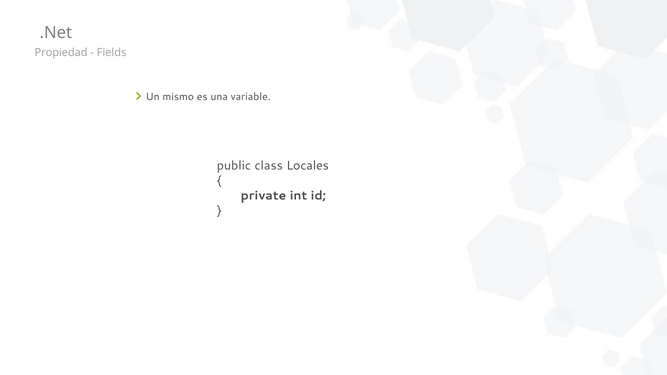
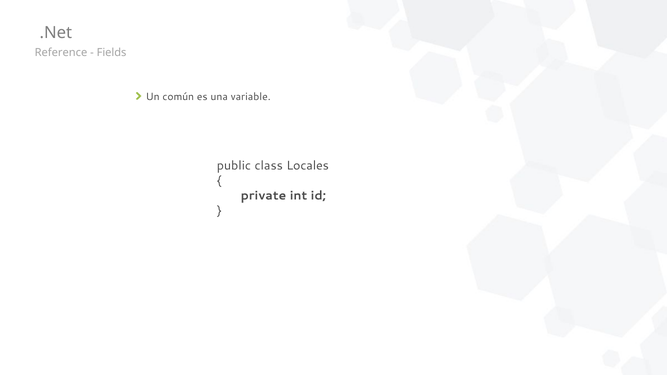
Propiedad: Propiedad -> Reference
mismo: mismo -> común
